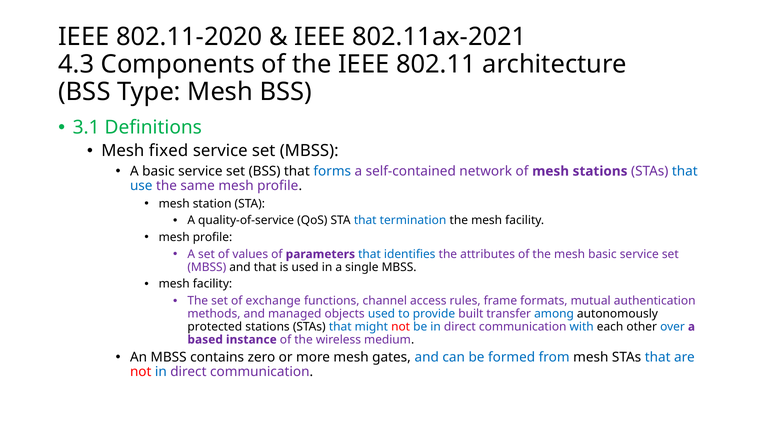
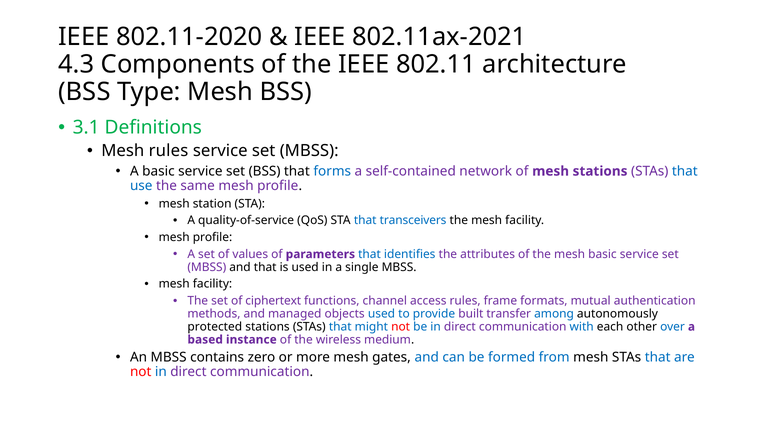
Mesh fixed: fixed -> rules
termination: termination -> transceivers
exchange: exchange -> ciphertext
